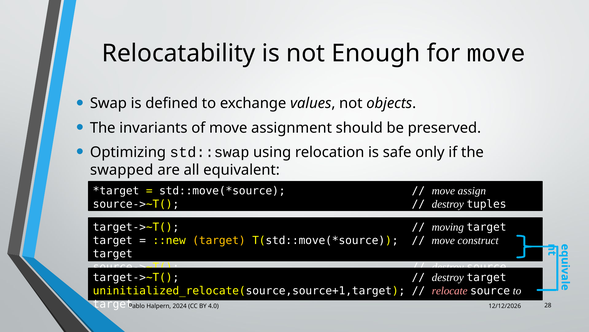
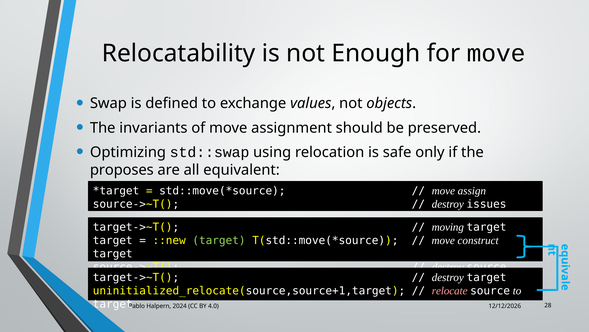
swapped: swapped -> proposes
tuples: tuples -> issues
target at (219, 240) colour: yellow -> light green
